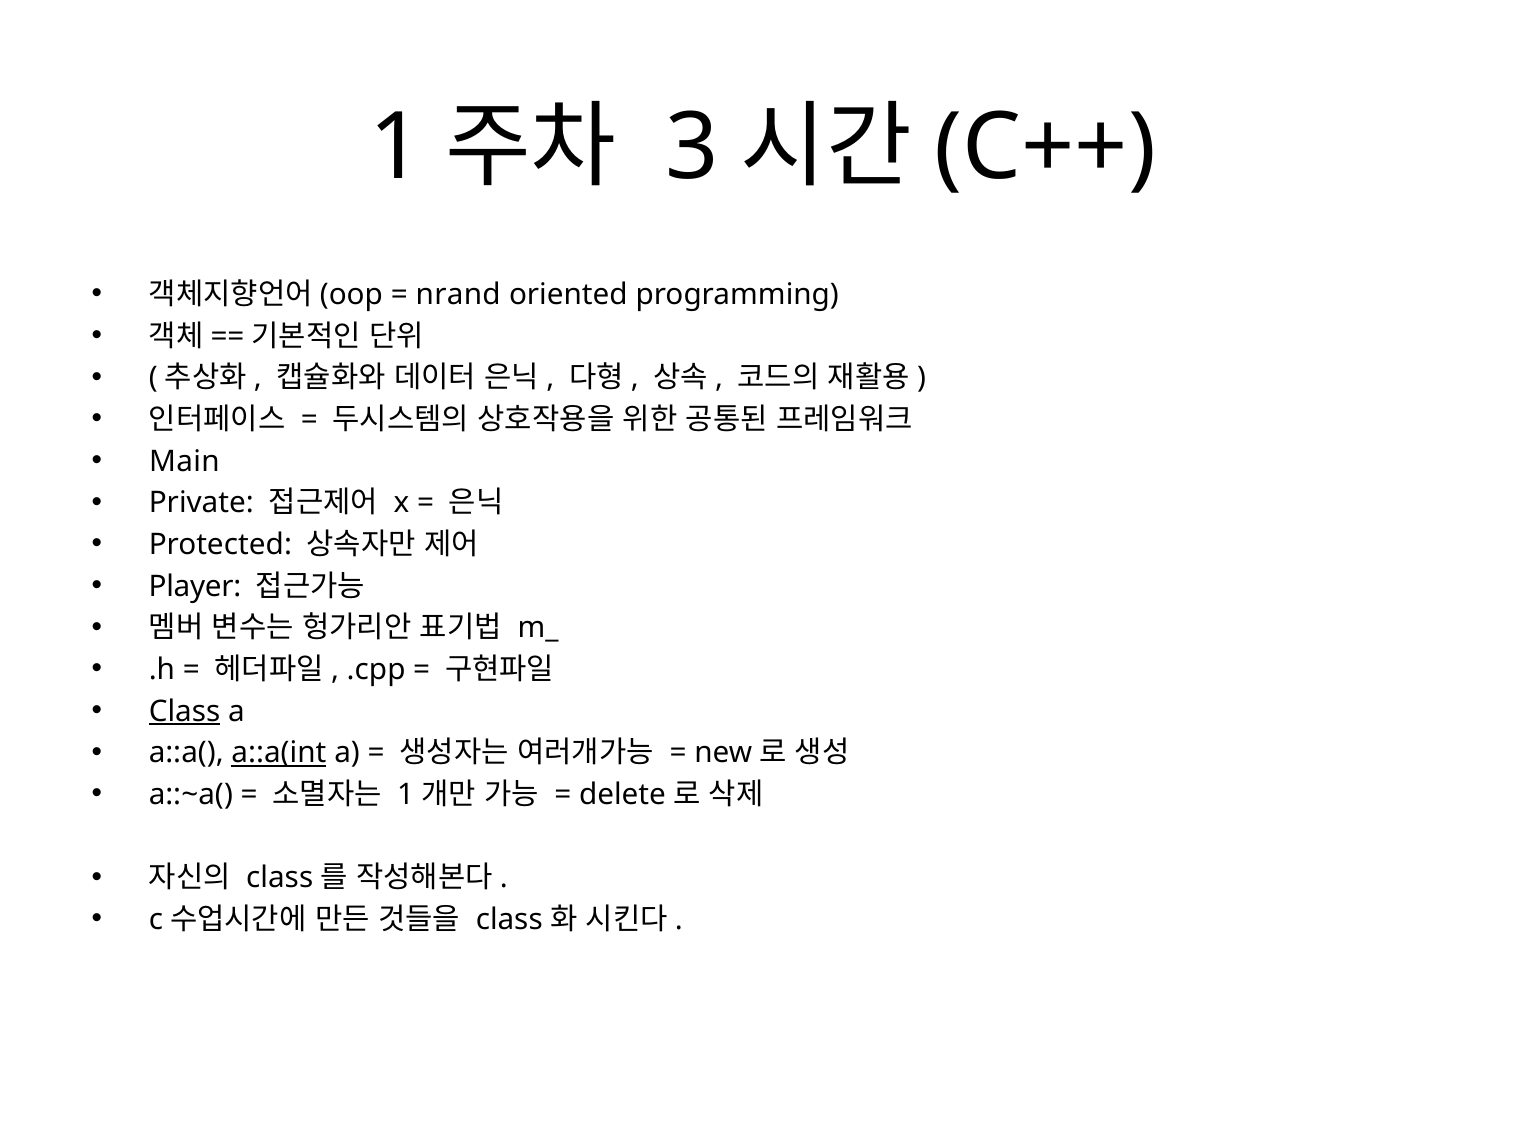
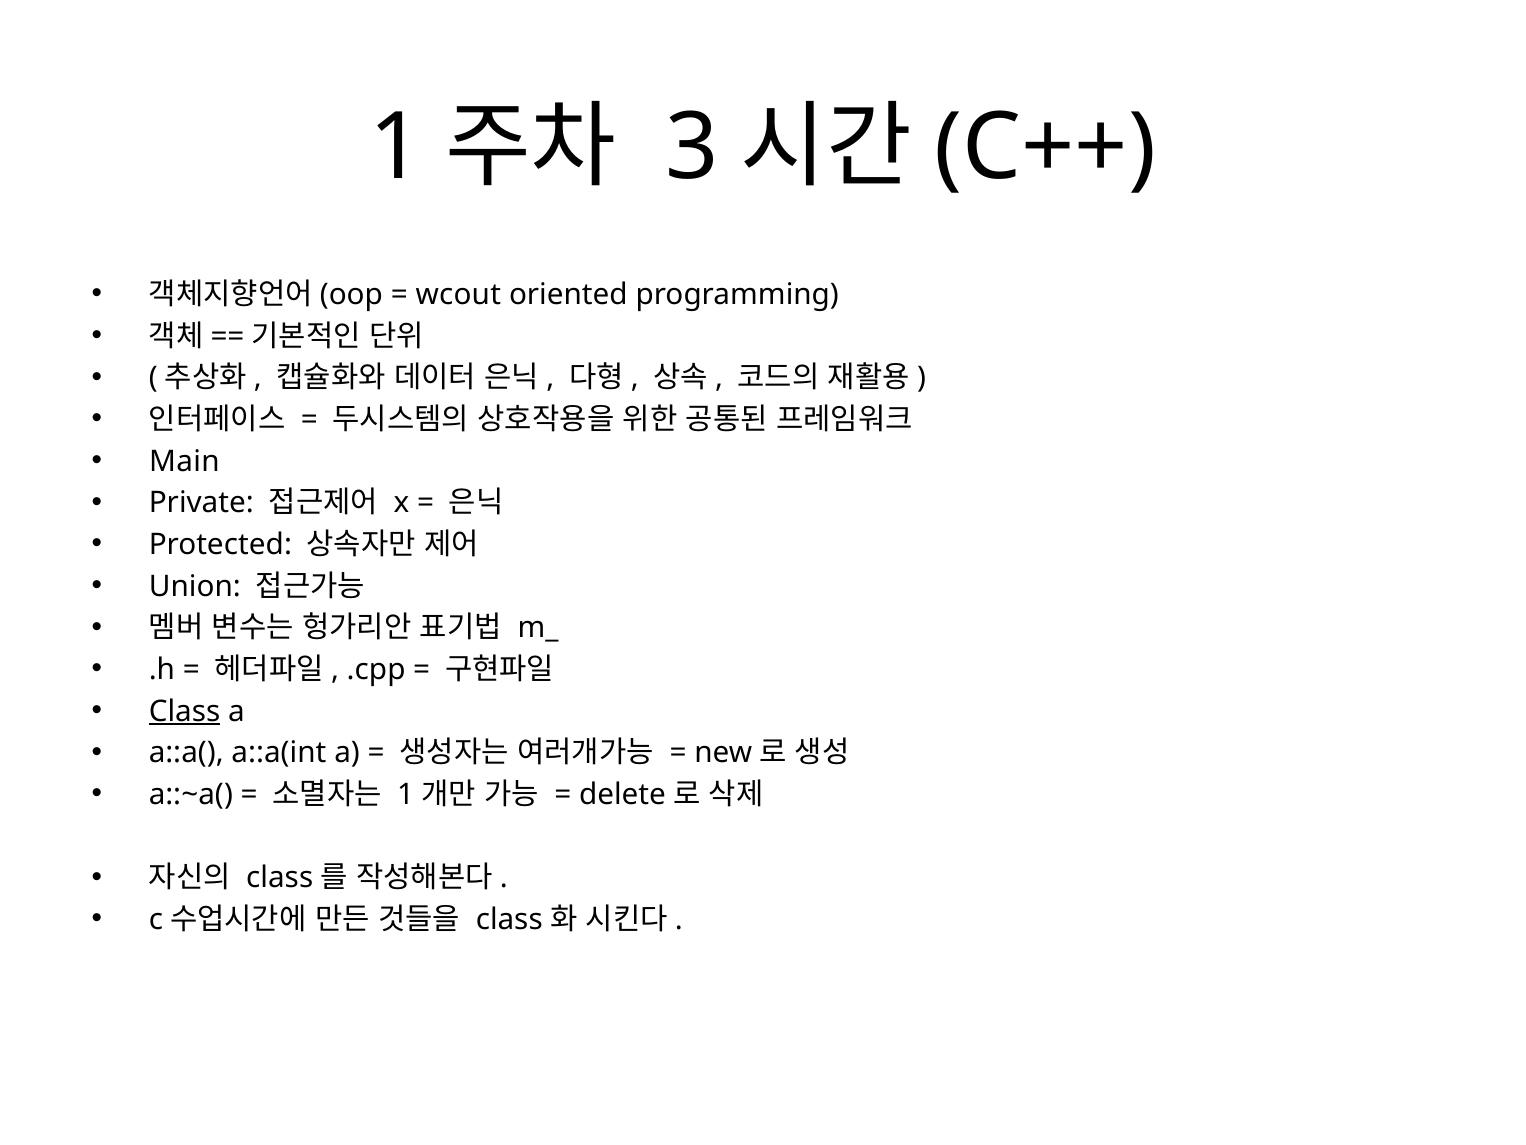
nrand: nrand -> wcout
Player: Player -> Union
a::a(int underline: present -> none
